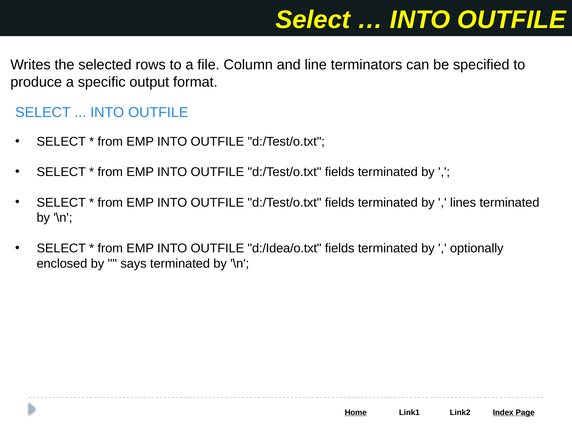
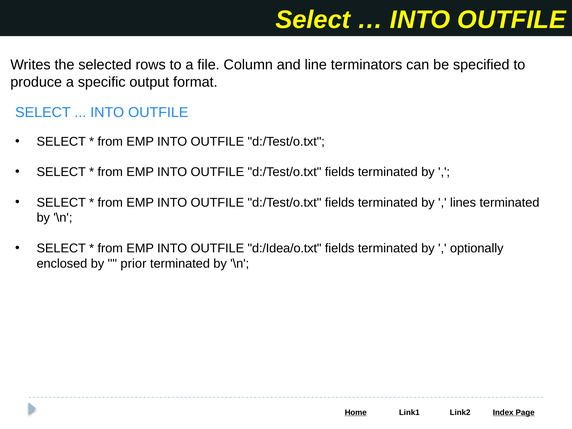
says: says -> prior
